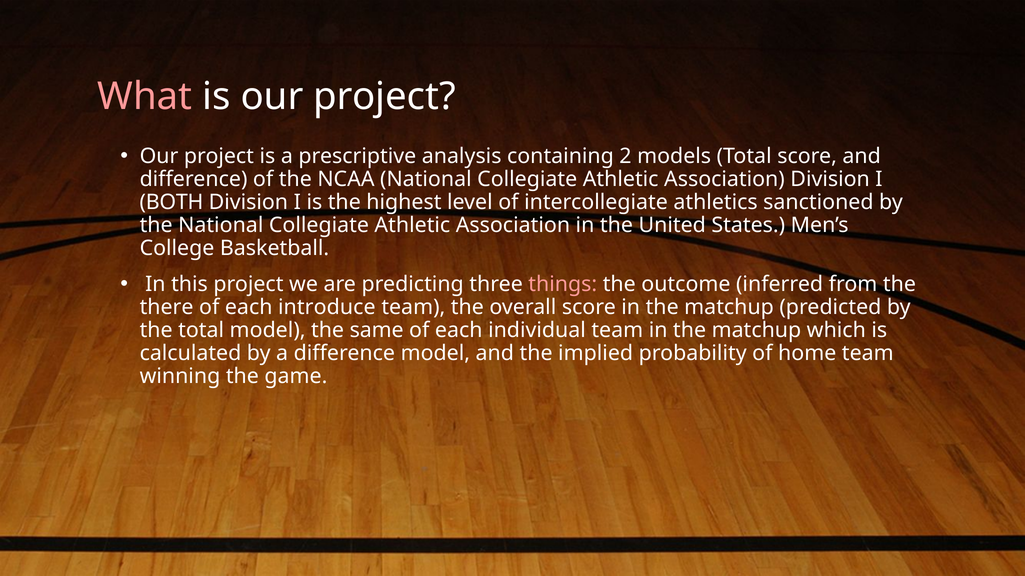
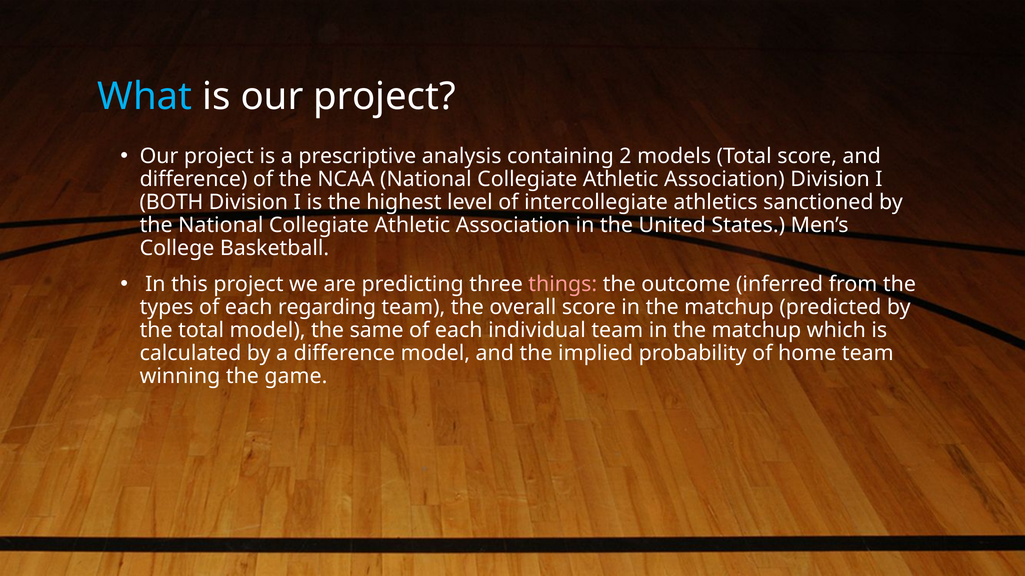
What colour: pink -> light blue
there: there -> types
introduce: introduce -> regarding
